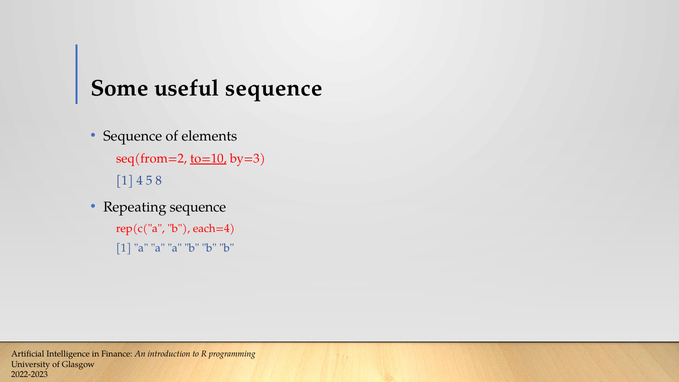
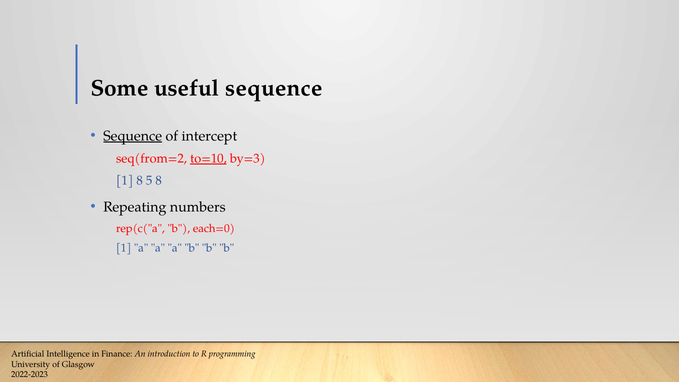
Sequence at (133, 136) underline: none -> present
elements: elements -> intercept
1 4: 4 -> 8
Repeating sequence: sequence -> numbers
each=4: each=4 -> each=0
